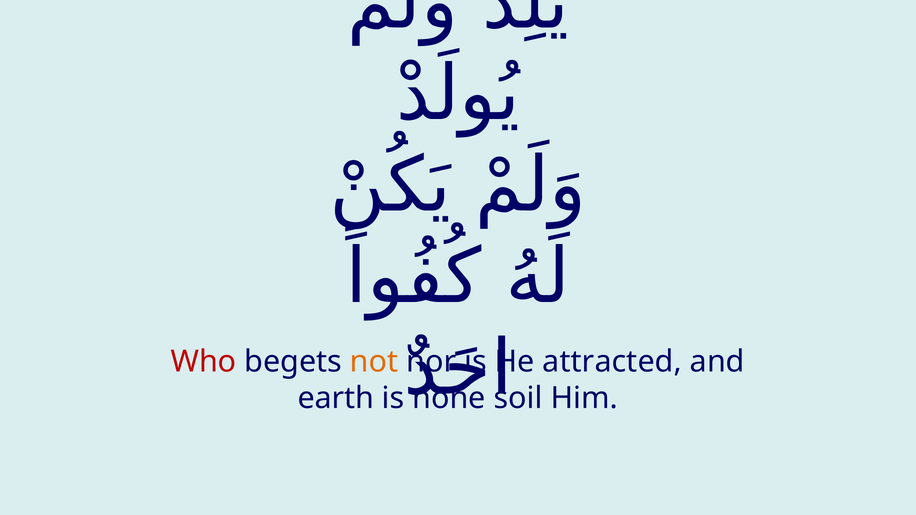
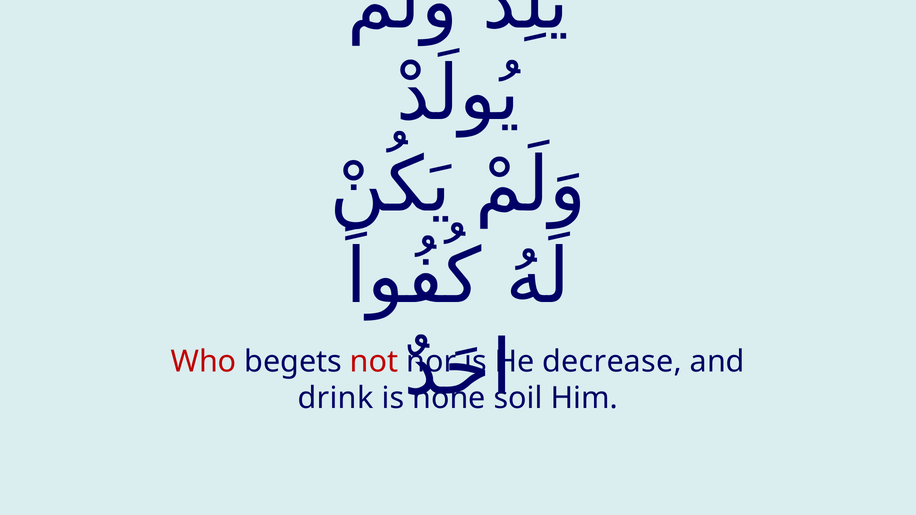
not colour: orange -> red
attracted: attracted -> decrease
earth: earth -> drink
